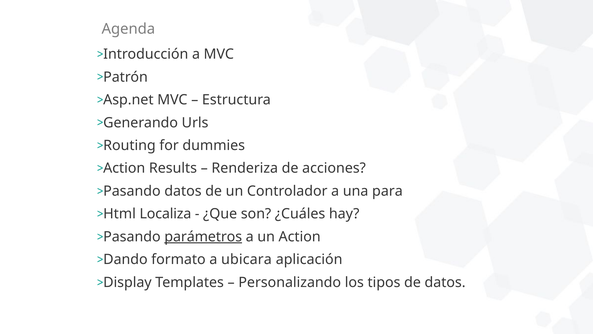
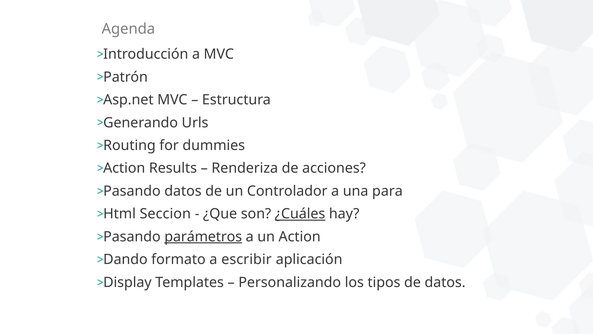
Localiza: Localiza -> Seccion
¿Cuáles underline: none -> present
ubicara: ubicara -> escribir
